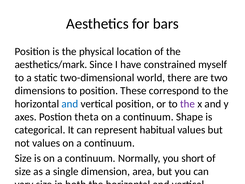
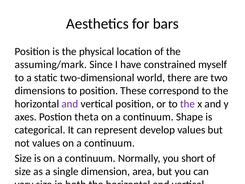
aesthetics/mark: aesthetics/mark -> assuming/mark
and at (70, 104) colour: blue -> purple
habitual: habitual -> develop
